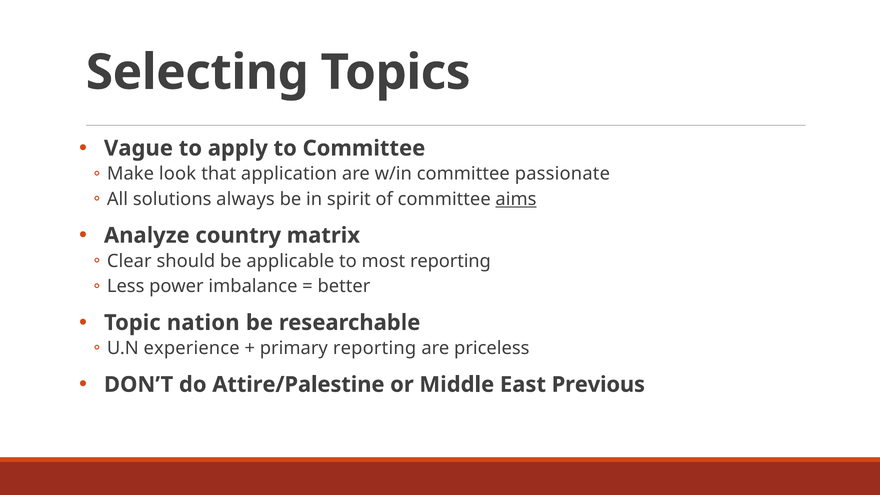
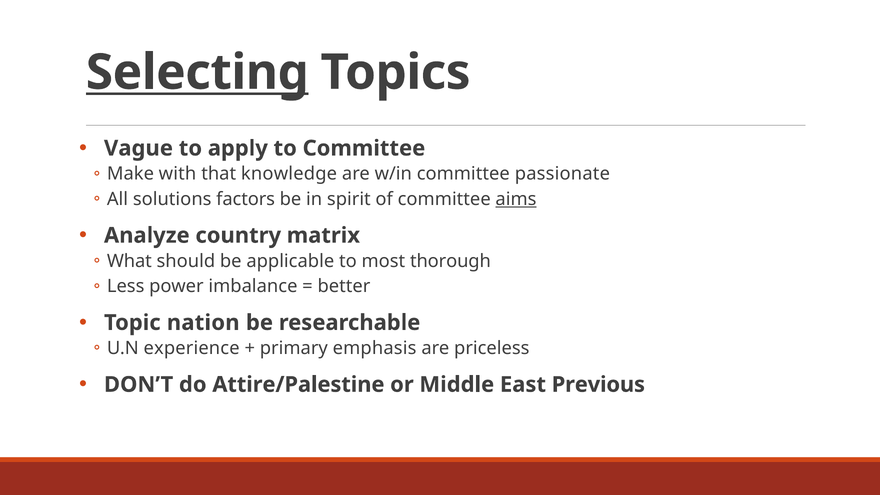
Selecting underline: none -> present
look: look -> with
application: application -> knowledge
always: always -> factors
Clear: Clear -> What
most reporting: reporting -> thorough
primary reporting: reporting -> emphasis
